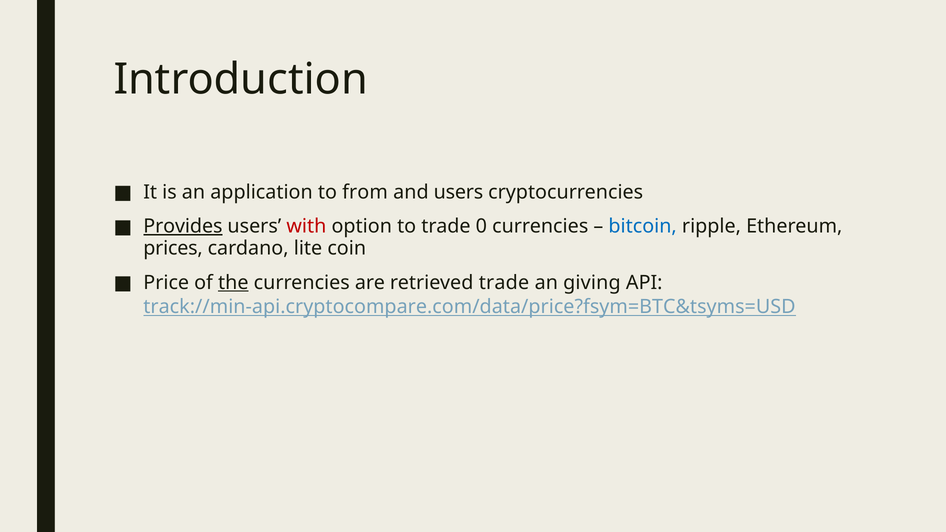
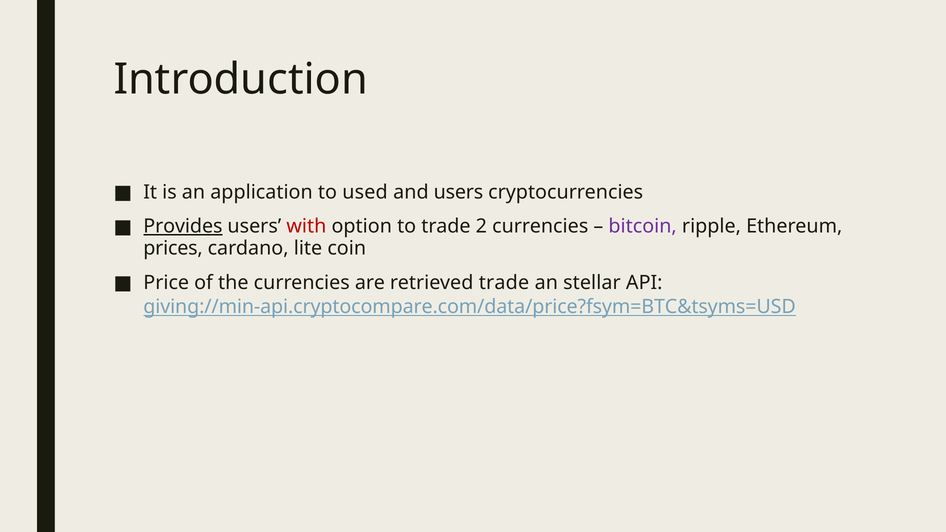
from: from -> used
0: 0 -> 2
bitcoin colour: blue -> purple
the underline: present -> none
giving: giving -> stellar
track://min-api.cryptocompare.com/data/price?fsym=BTC&tsyms=USD: track://min-api.cryptocompare.com/data/price?fsym=BTC&tsyms=USD -> giving://min-api.cryptocompare.com/data/price?fsym=BTC&tsyms=USD
